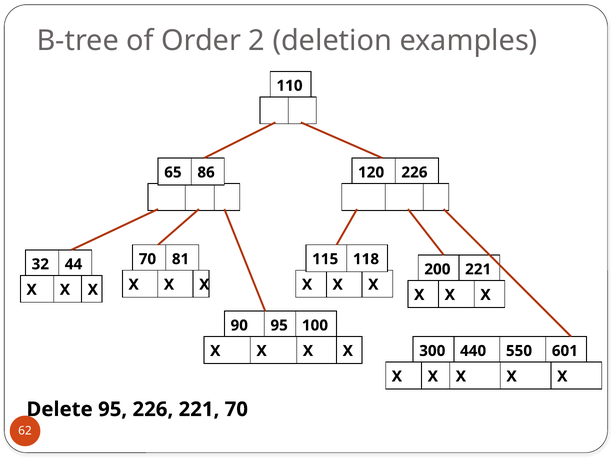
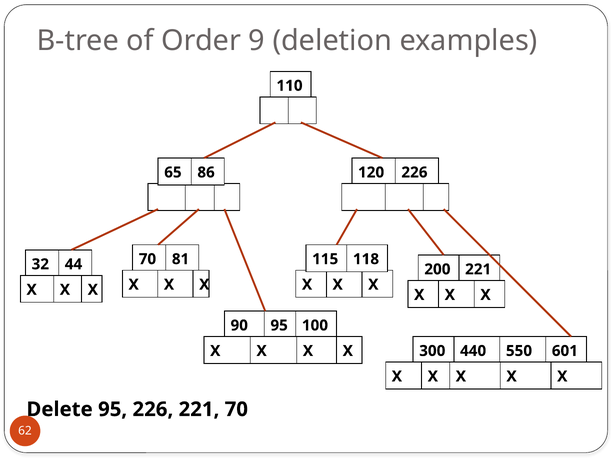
2: 2 -> 9
